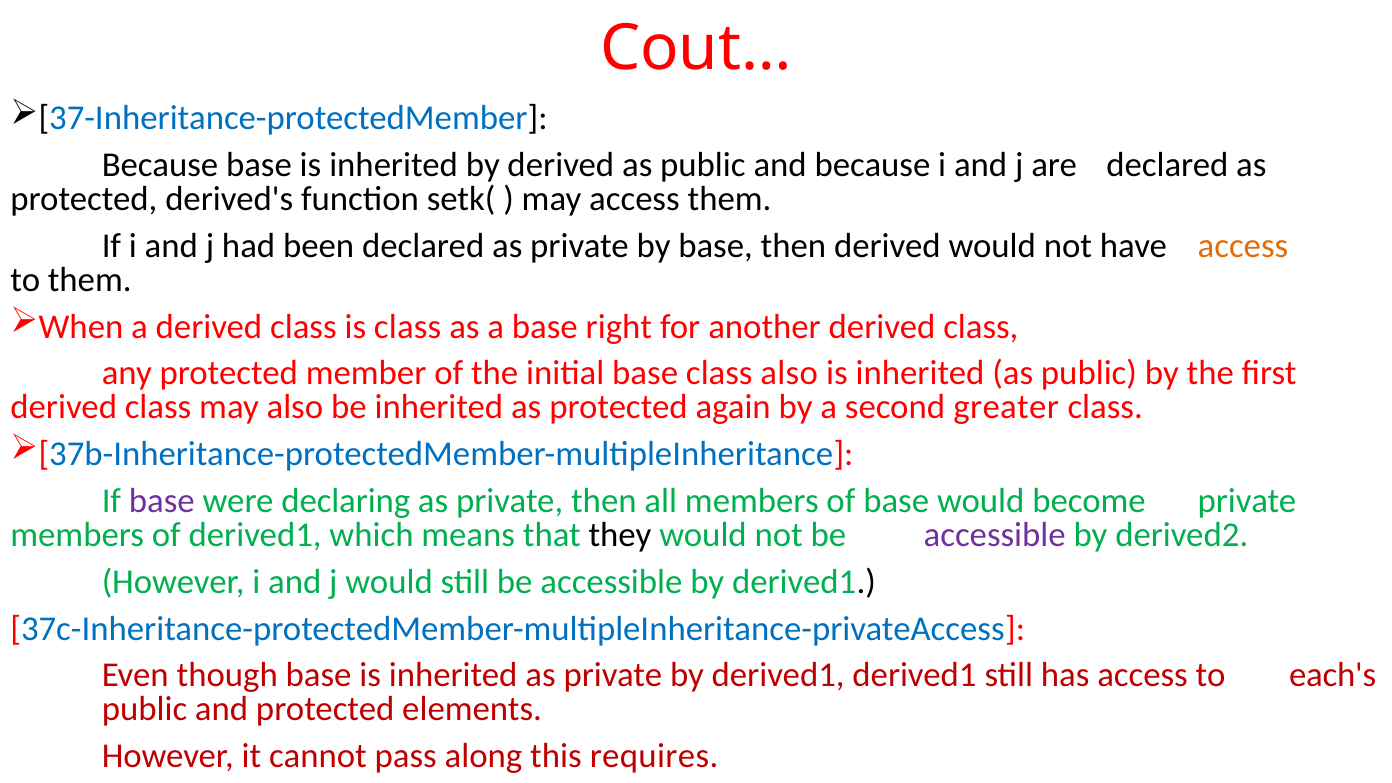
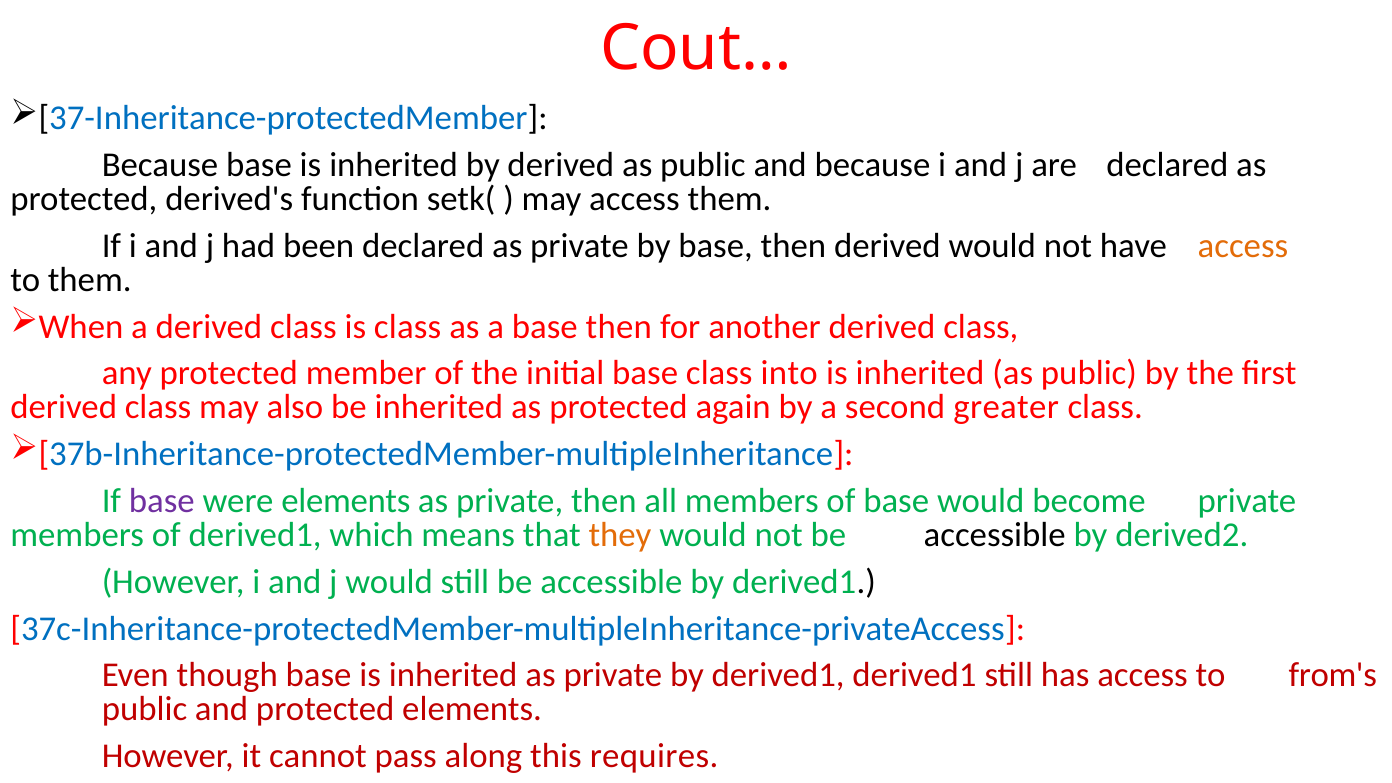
a base right: right -> then
class also: also -> into
were declaring: declaring -> elements
they colour: black -> orange
accessible at (995, 535) colour: purple -> black
each's: each's -> from's
